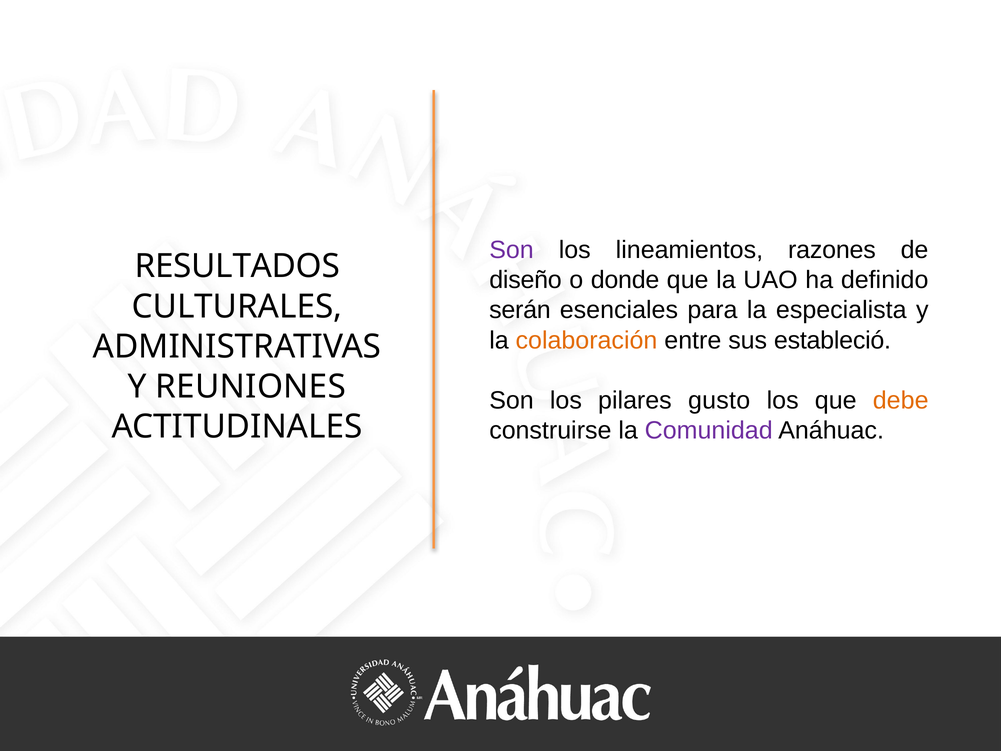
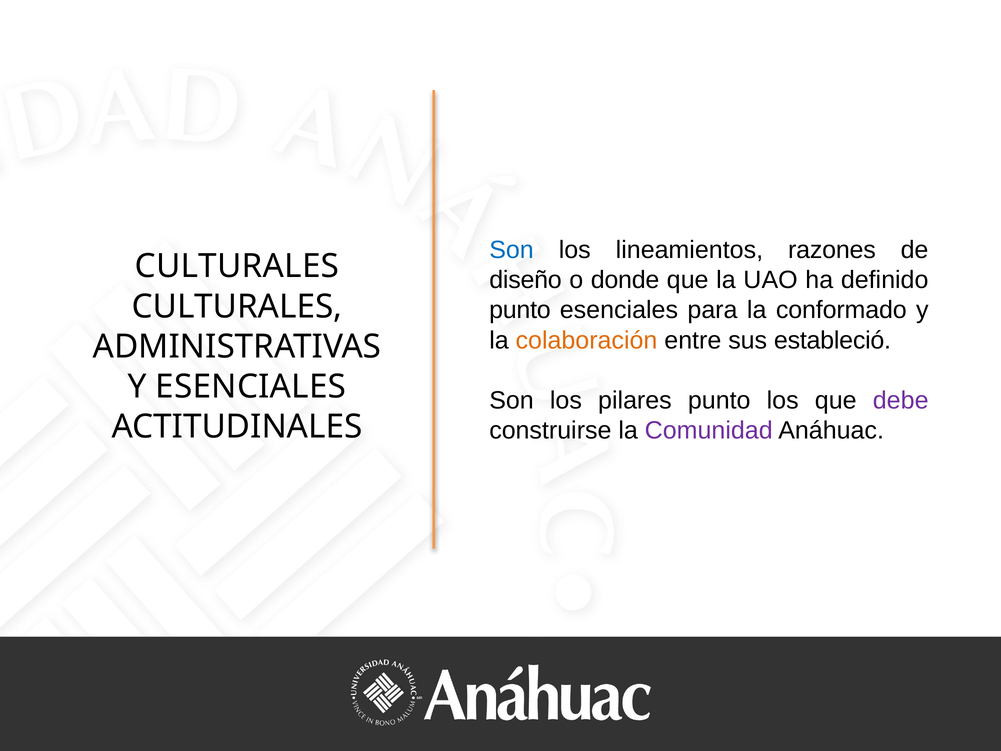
Son at (511, 250) colour: purple -> blue
RESULTADOS at (237, 266): RESULTADOS -> CULTURALES
serán at (520, 310): serán -> punto
especialista: especialista -> conformado
Y REUNIONES: REUNIONES -> ESENCIALES
pilares gusto: gusto -> punto
debe colour: orange -> purple
